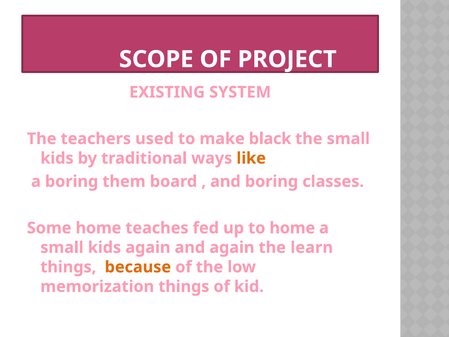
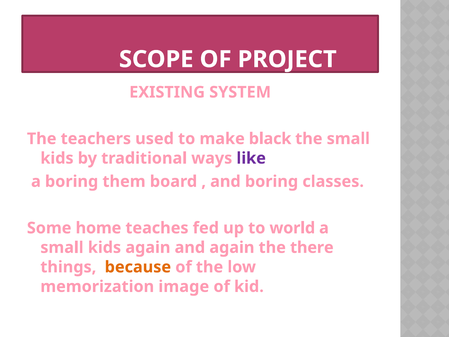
like colour: orange -> purple
to home: home -> world
learn: learn -> there
memorization things: things -> image
